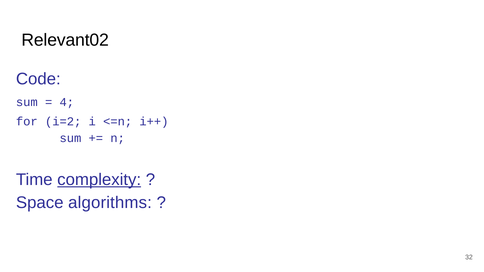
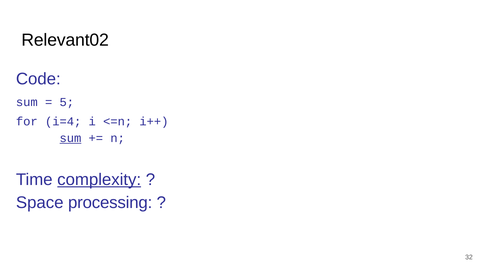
4: 4 -> 5
i=2: i=2 -> i=4
sum at (70, 138) underline: none -> present
algorithms: algorithms -> processing
